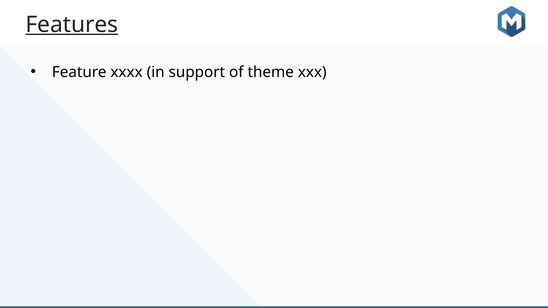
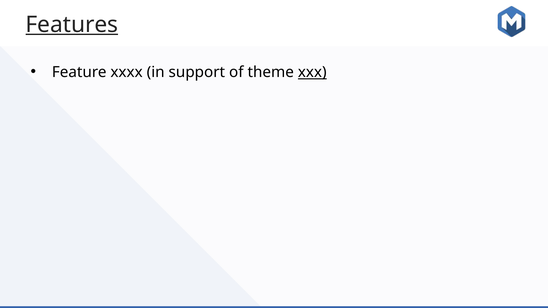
xxx underline: none -> present
